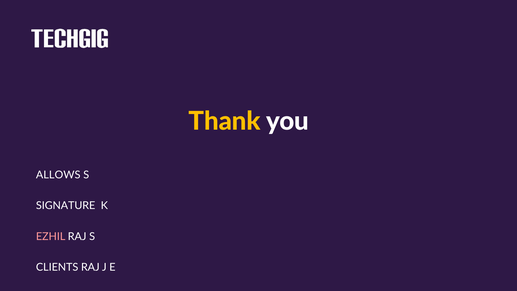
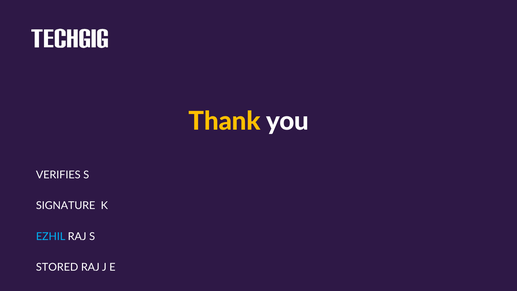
ALLOWS: ALLOWS -> VERIFIES
EZHIL colour: pink -> light blue
CLIENTS: CLIENTS -> STORED
